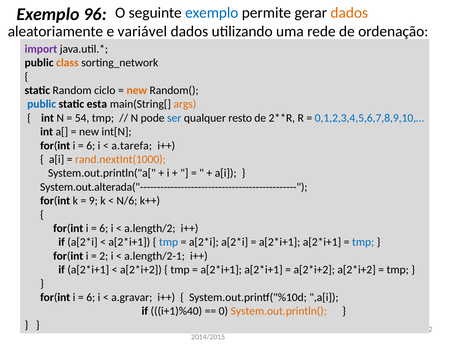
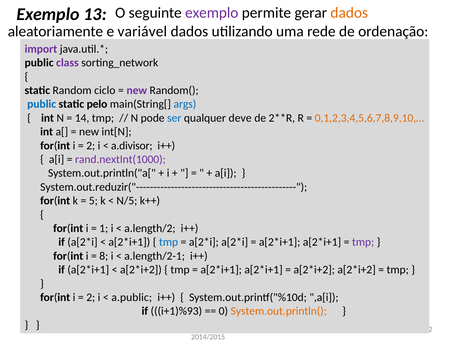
96: 96 -> 13
exemplo at (212, 13) colour: blue -> purple
class colour: orange -> purple
new at (137, 90) colour: orange -> purple
esta: esta -> pelo
args colour: orange -> blue
54: 54 -> 14
resto: resto -> deve
0,1,2,3,4,5,6,7,8,9,10,… colour: blue -> orange
6 at (91, 146): 6 -> 2
a.tarefa: a.tarefa -> a.divisor
rand.nextInt(1000 colour: orange -> purple
System.out.alterada("----------------------------------------------: System.out.alterada("---------------------------------------------- -> System.out.reduzir("----------------------------------------------
9: 9 -> 5
N/6: N/6 -> N/5
6 at (104, 228): 6 -> 1
tmp at (363, 242) colour: blue -> purple
2: 2 -> 8
6 at (91, 297): 6 -> 2
a.gravar: a.gravar -> a.public
i+1)%40: i+1)%40 -> i+1)%93
